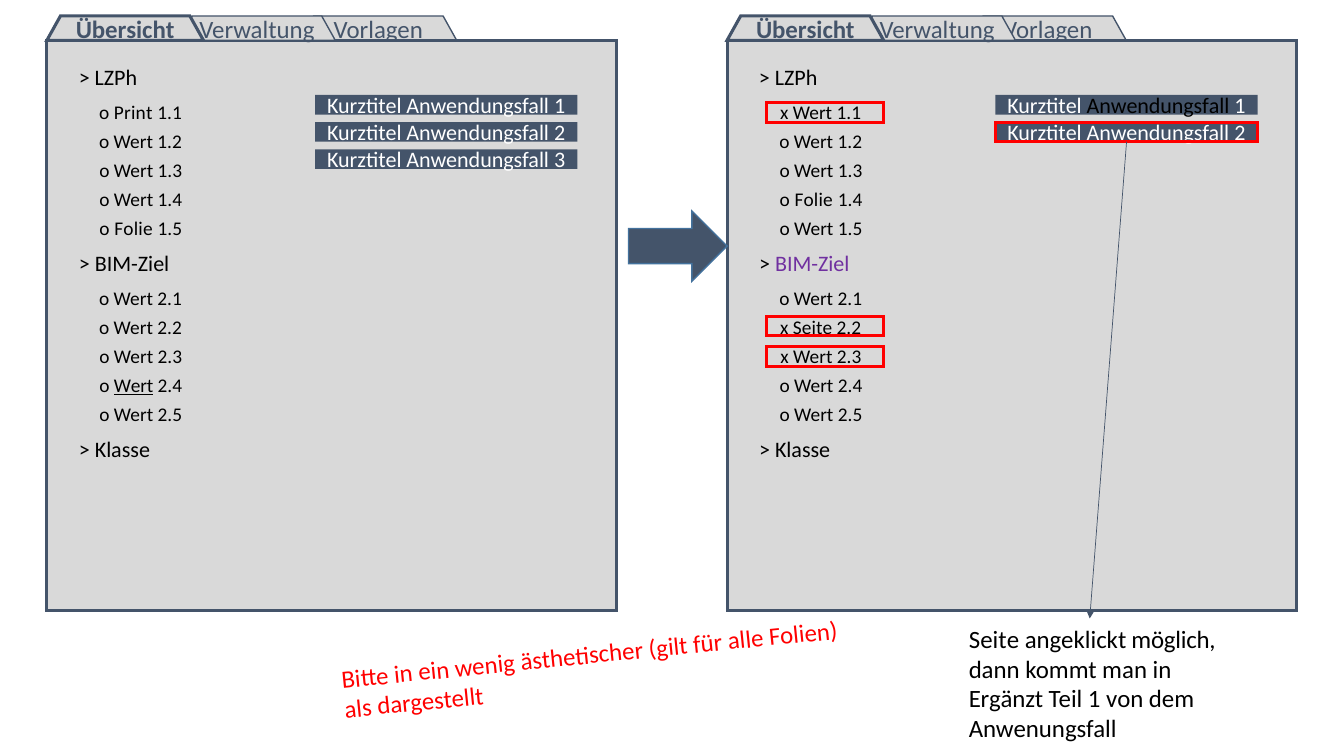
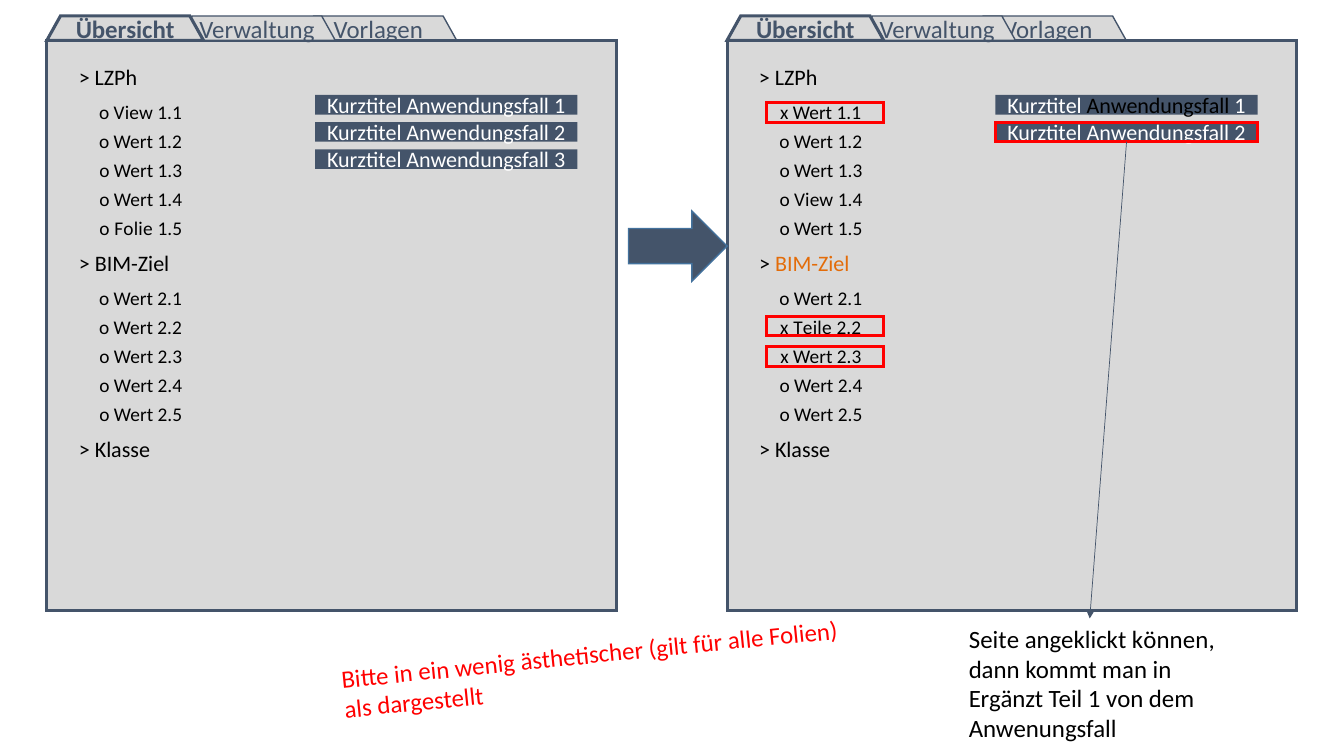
Print at (133, 113): Print -> View
Folie at (814, 200): Folie -> View
BIM-Ziel at (812, 264) colour: purple -> orange
x Seite: Seite -> Teile
Wert at (134, 386) underline: present -> none
möglich: möglich -> können
